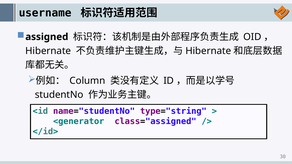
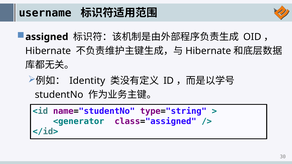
Column: Column -> Identity
